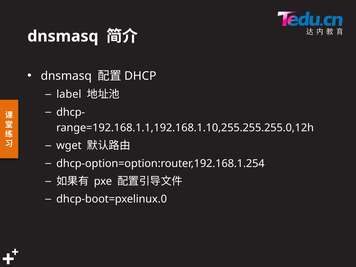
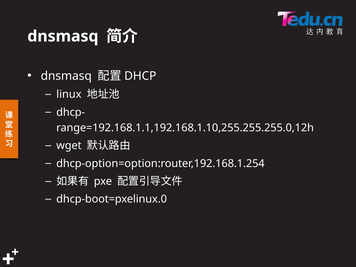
label: label -> linux
